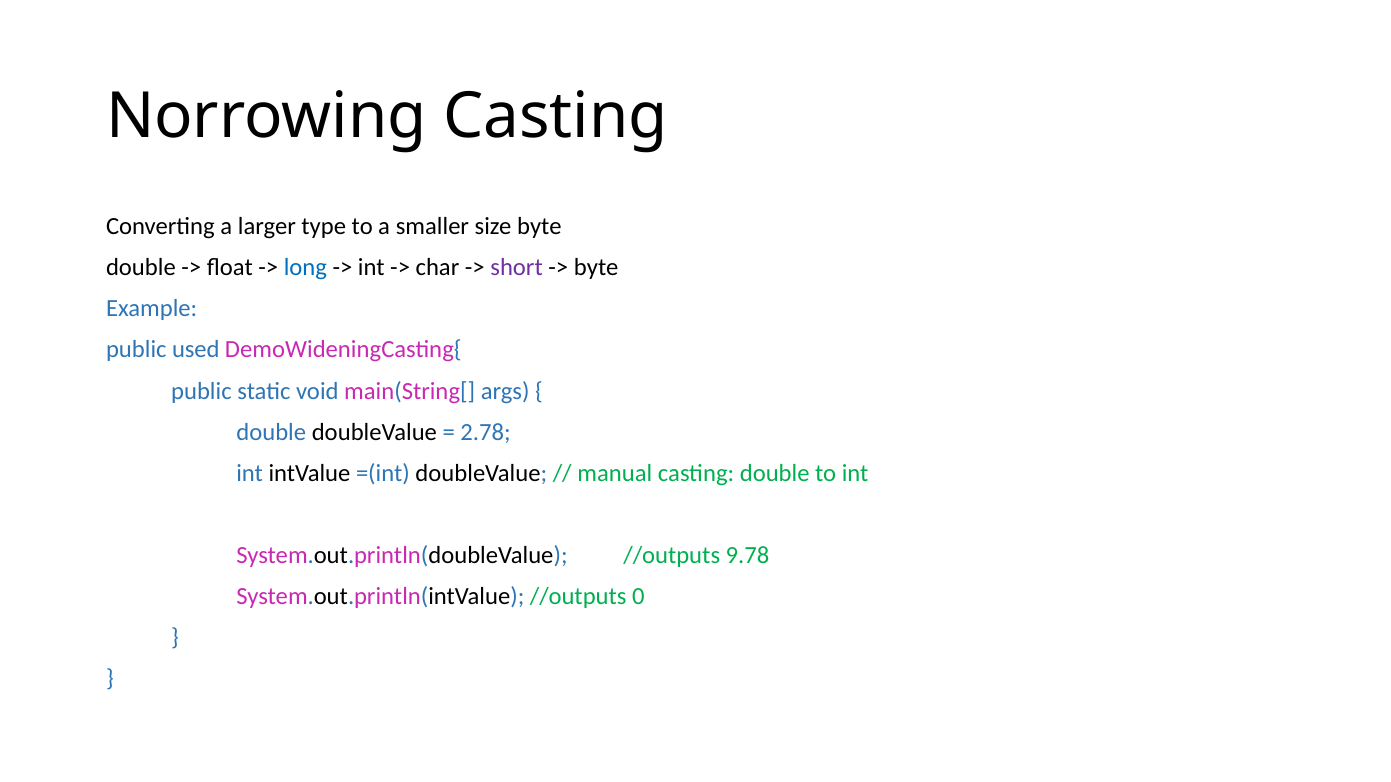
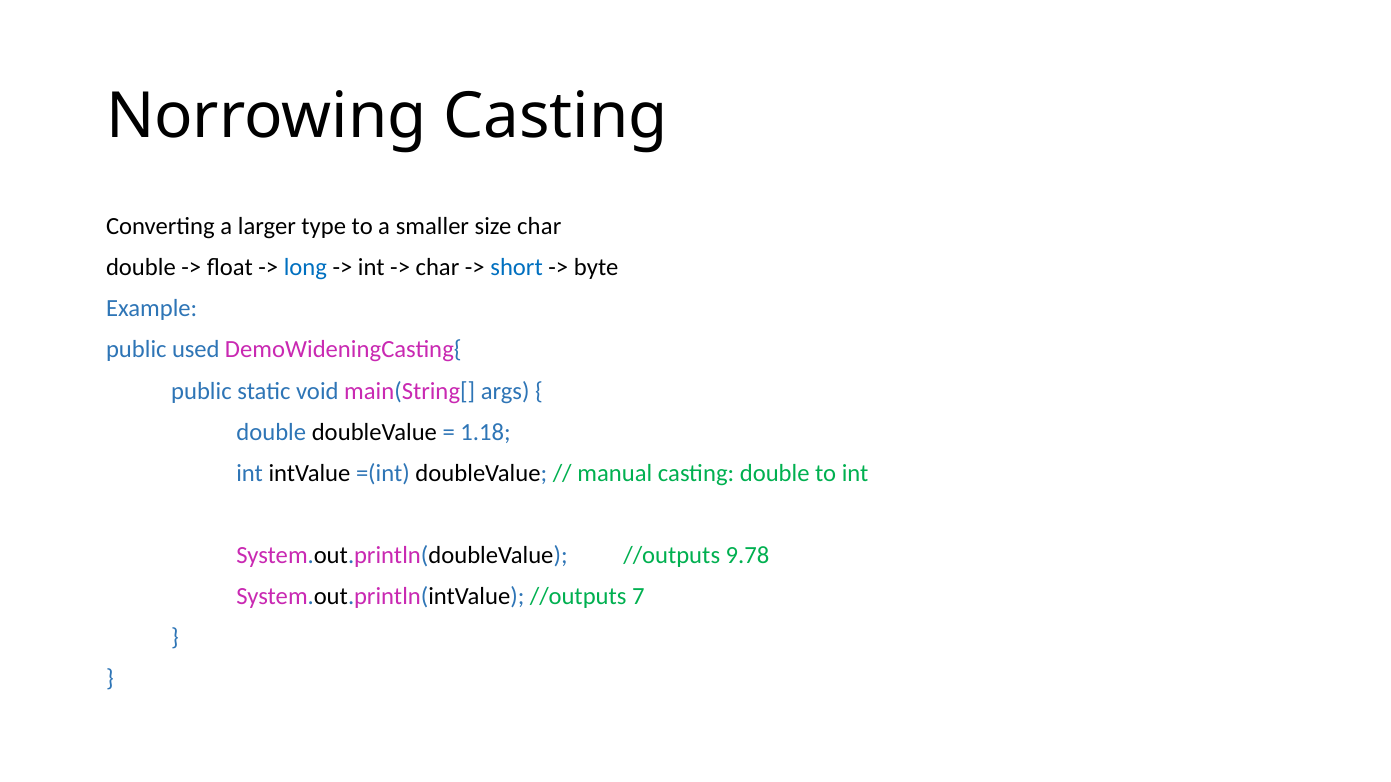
size byte: byte -> char
short colour: purple -> blue
2.78: 2.78 -> 1.18
0: 0 -> 7
